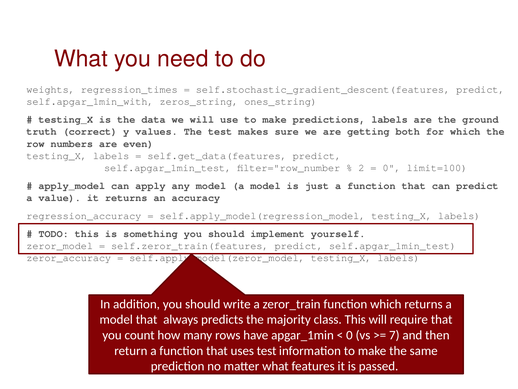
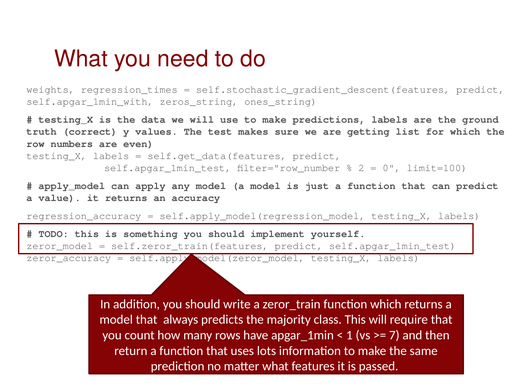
both: both -> list
0 at (349, 335): 0 -> 1
uses test: test -> lots
